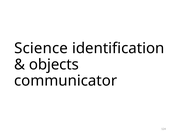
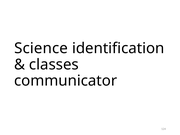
objects: objects -> classes
